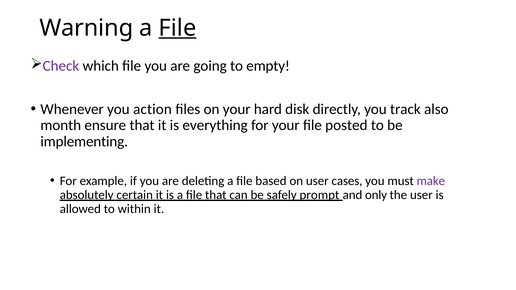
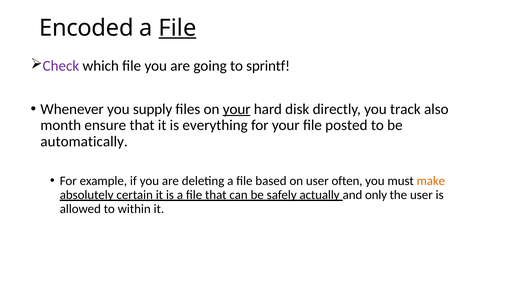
Warning: Warning -> Encoded
empty: empty -> sprintf
action: action -> supply
your at (237, 109) underline: none -> present
implementing: implementing -> automatically
cases: cases -> often
make colour: purple -> orange
prompt: prompt -> actually
